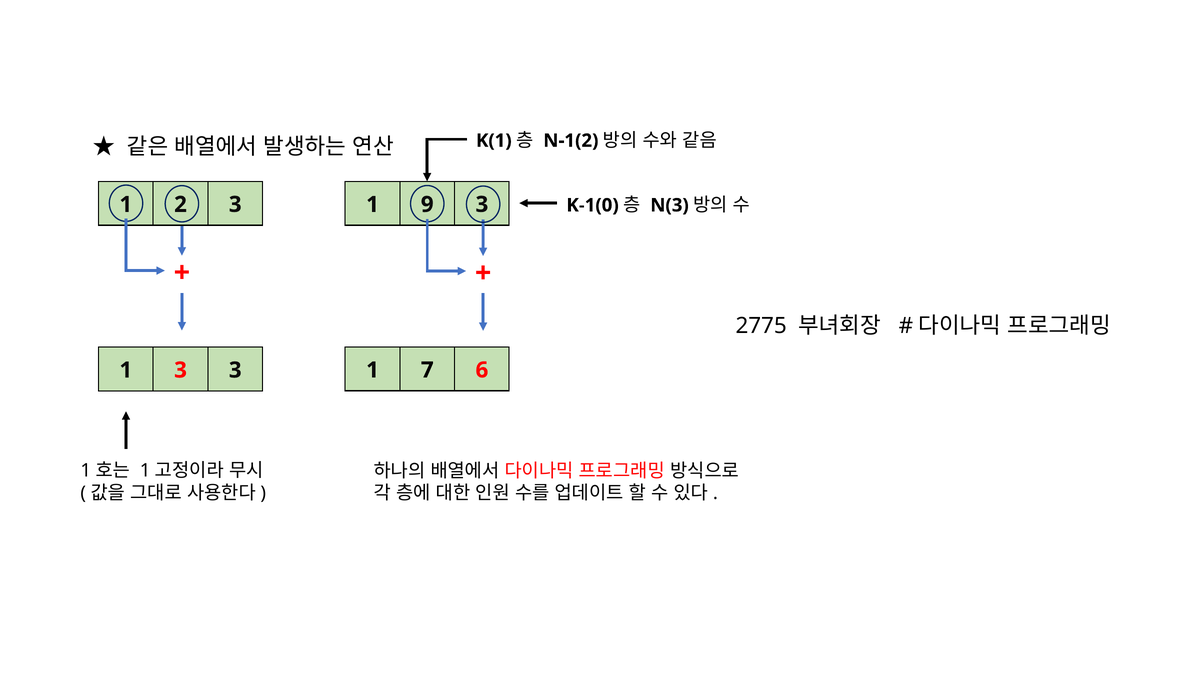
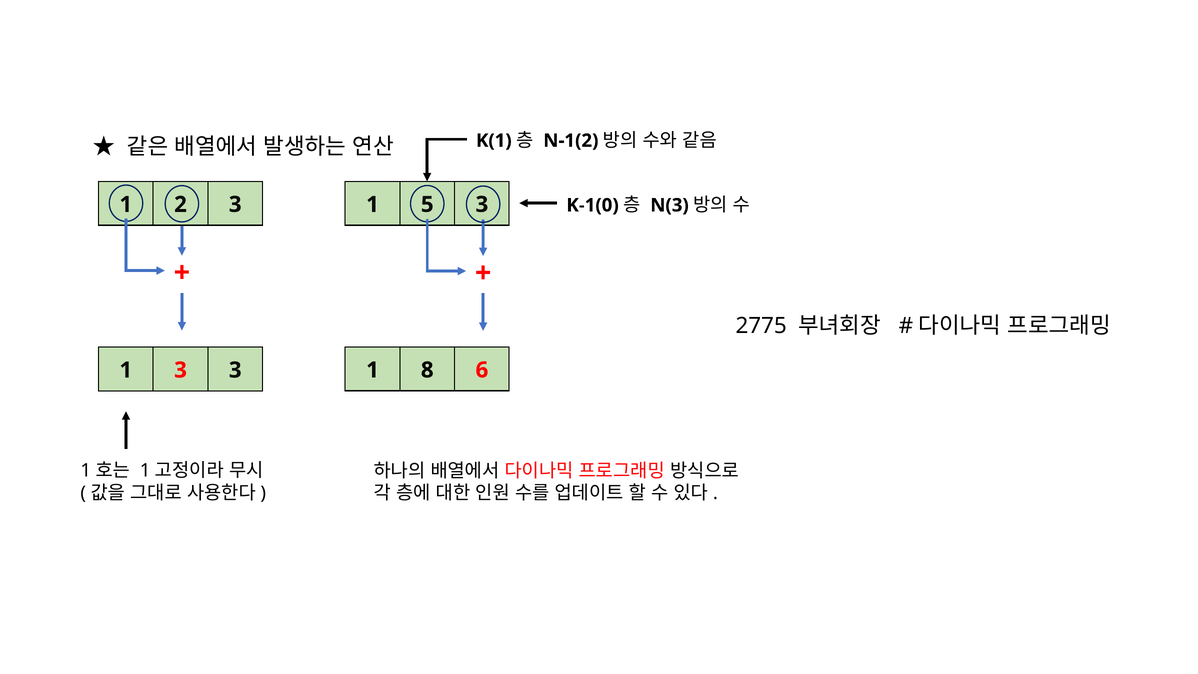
9: 9 -> 5
7: 7 -> 8
